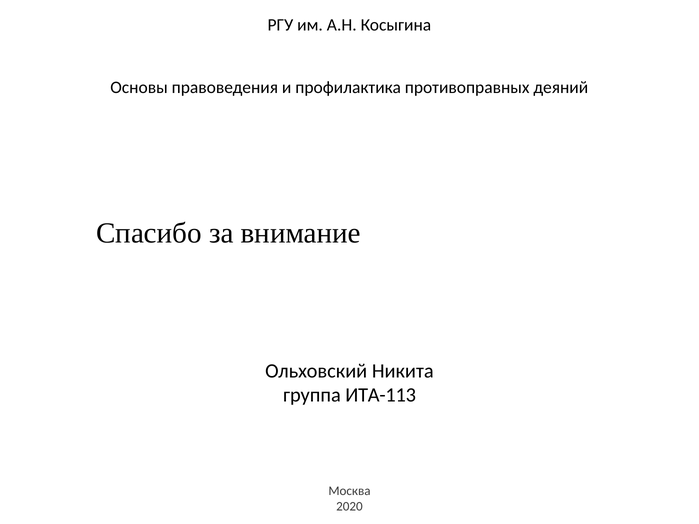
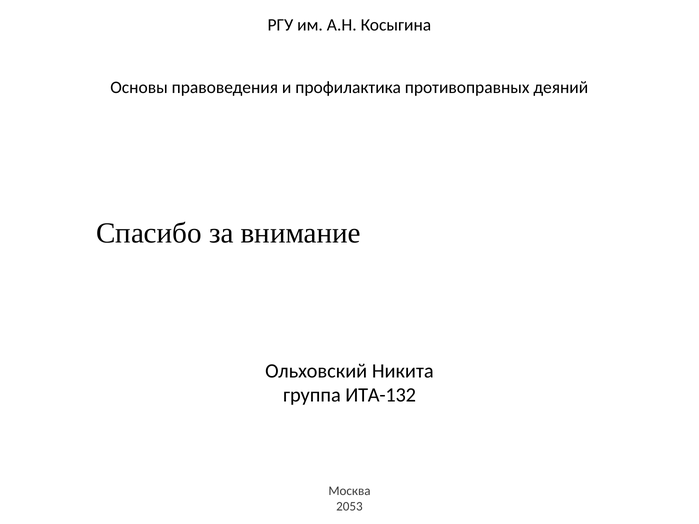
ИТА-113: ИТА-113 -> ИТА-132
2020: 2020 -> 2053
